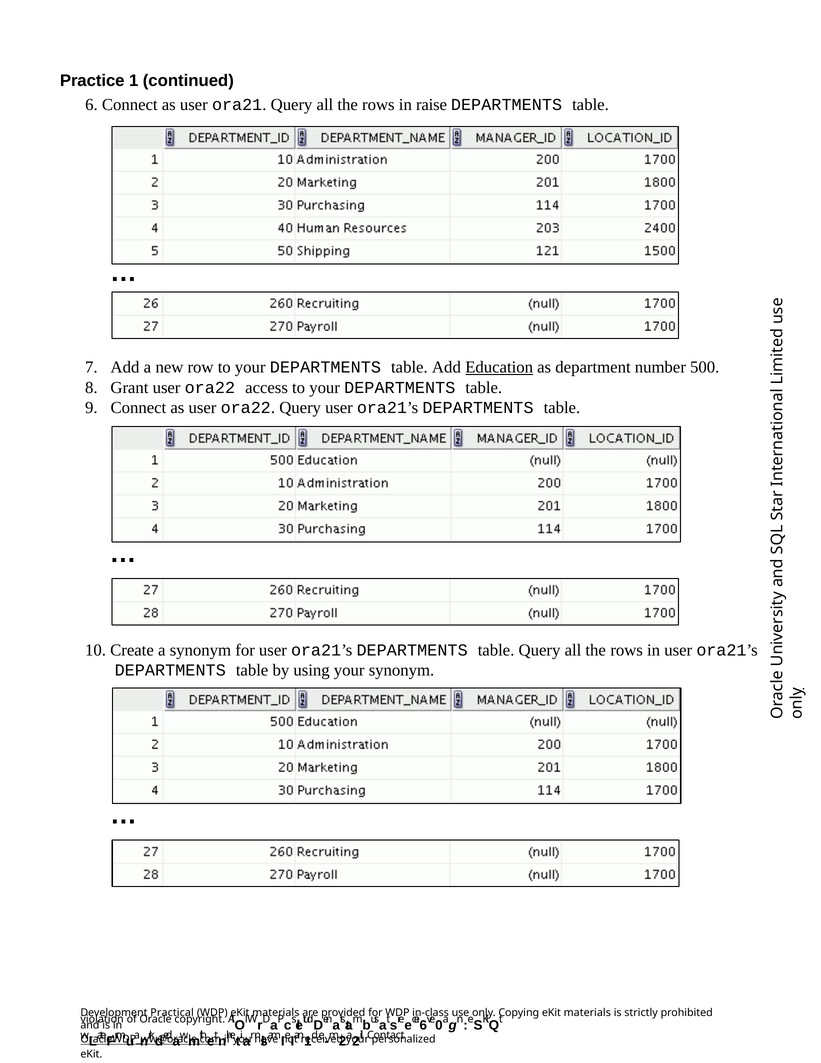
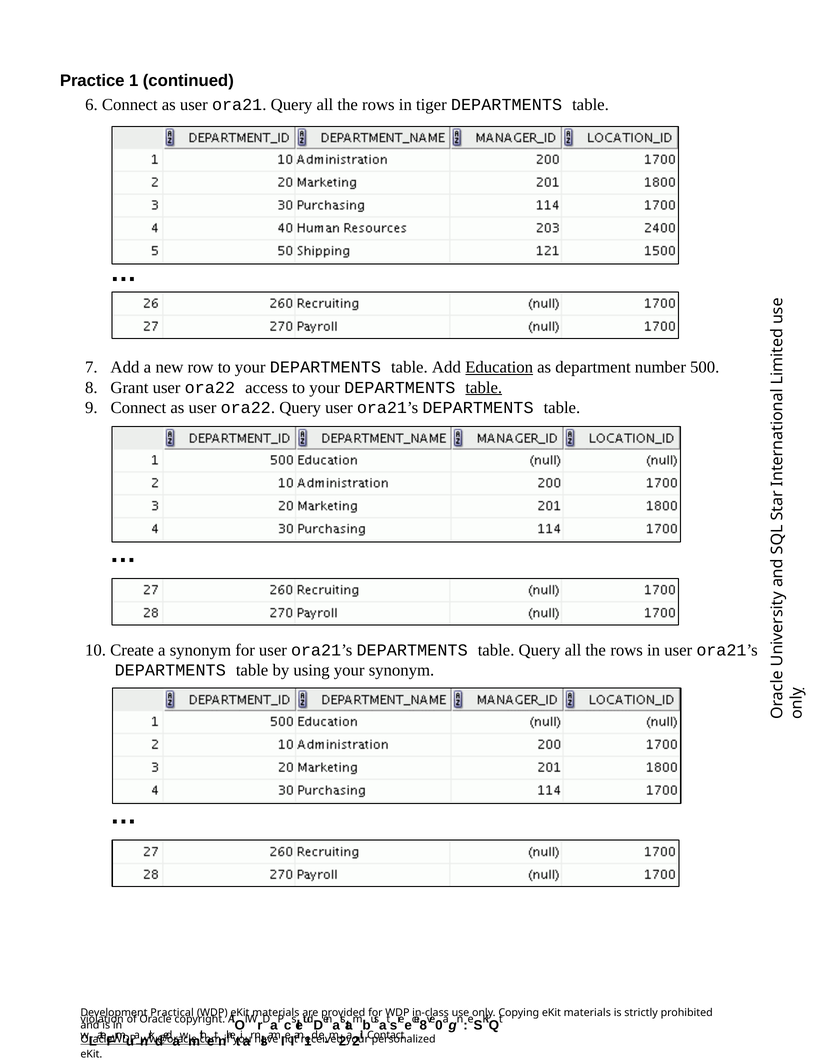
raise: raise -> tiger
table at (484, 387) underline: none -> present
6 at (423, 1025): 6 -> 8
